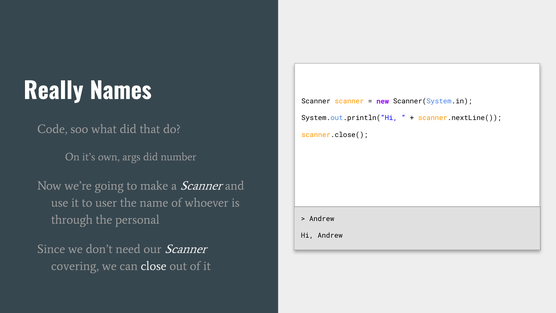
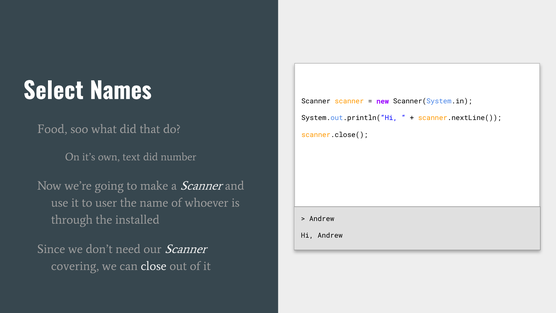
Really: Really -> Select
Code: Code -> Food
args: args -> text
personal: personal -> installed
